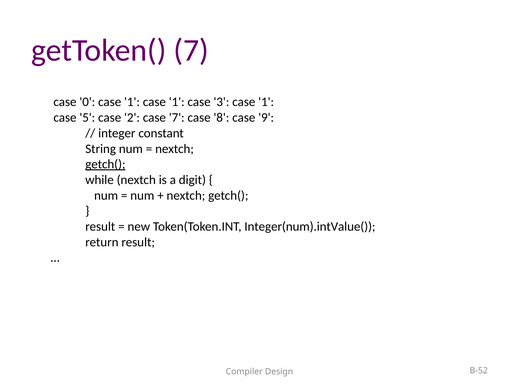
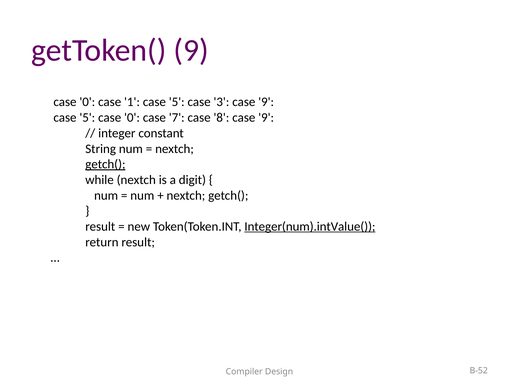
getToken( 7: 7 -> 9
1 case 1: 1 -> 5
3 case 1: 1 -> 9
5 case 2: 2 -> 0
Integer(num).intValue( underline: none -> present
